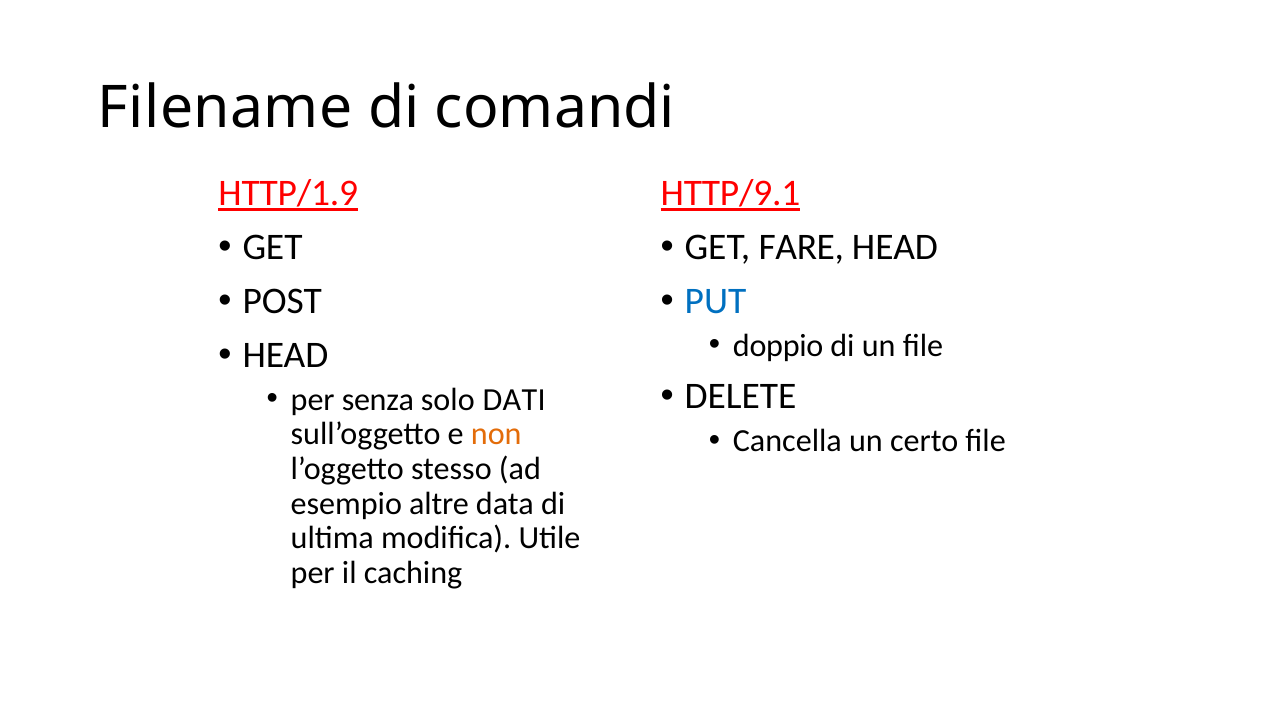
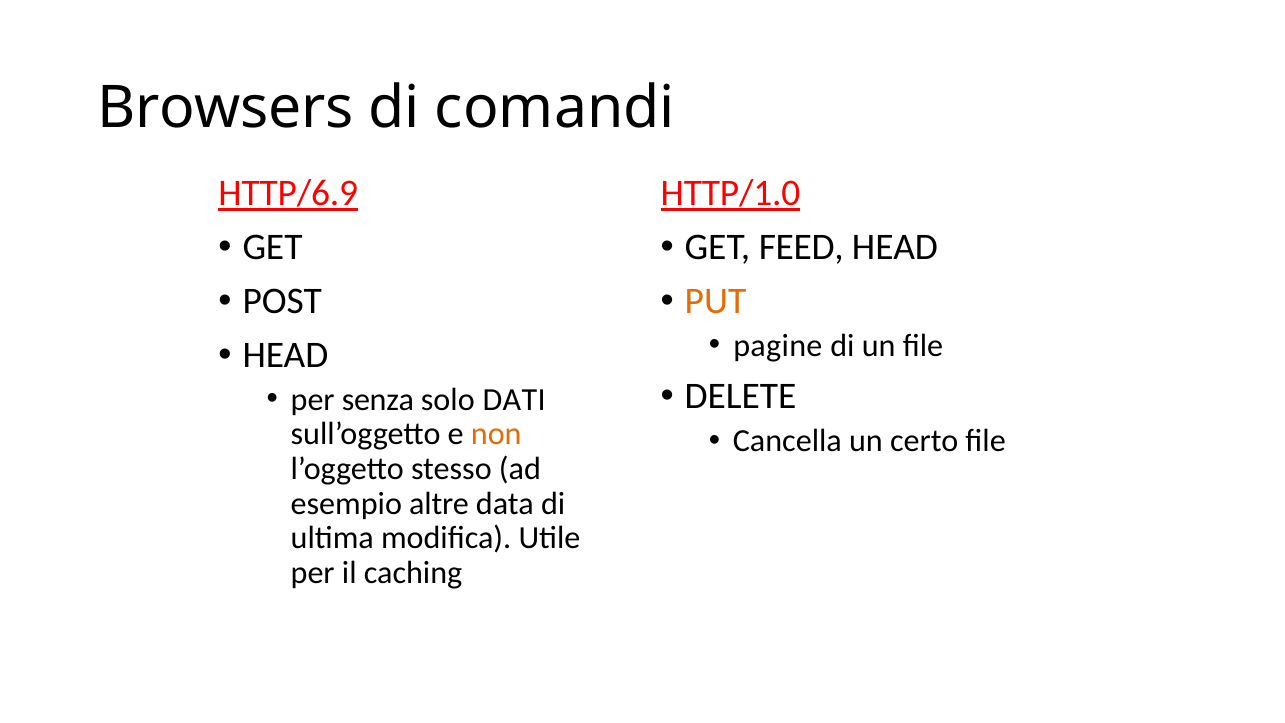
Filename: Filename -> Browsers
HTTP/1.9: HTTP/1.9 -> HTTP/6.9
HTTP/9.1: HTTP/9.1 -> HTTP/1.0
FARE: FARE -> FEED
PUT colour: blue -> orange
doppio: doppio -> pagine
